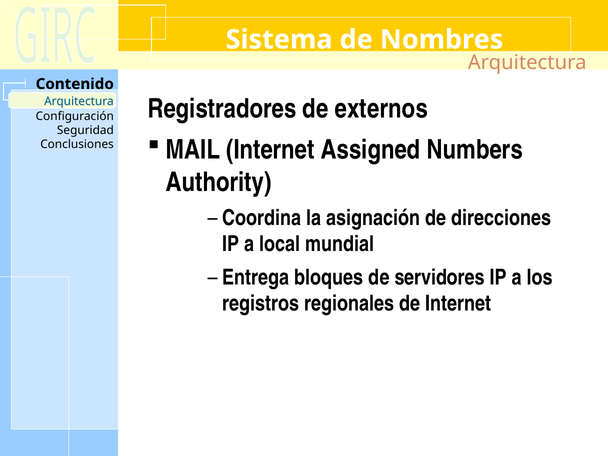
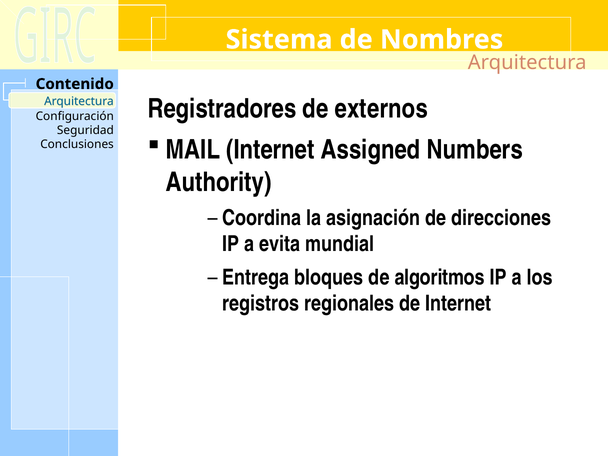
local: local -> evita
servidores: servidores -> algoritmos
